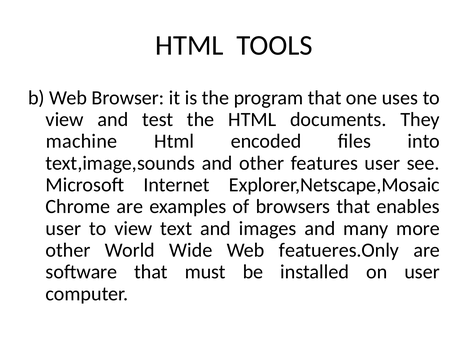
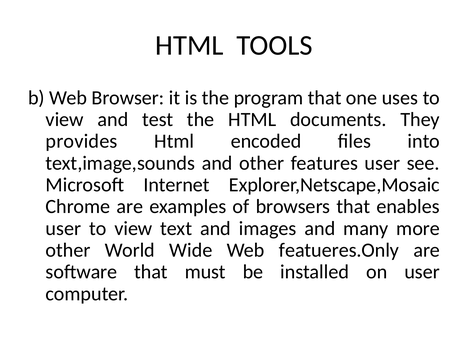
machine: machine -> provides
